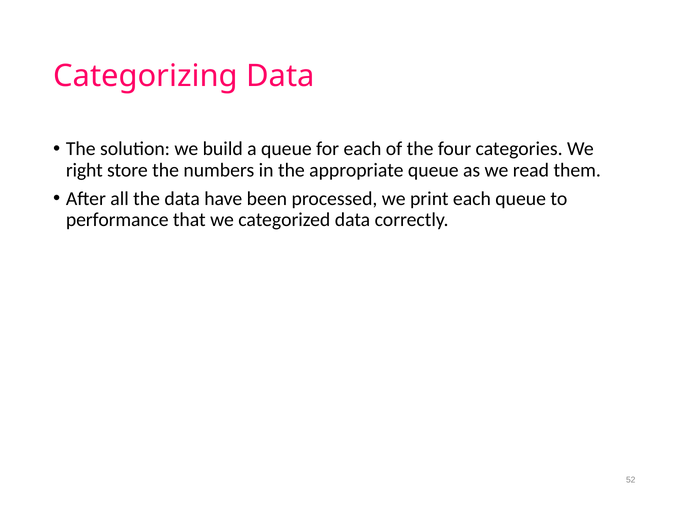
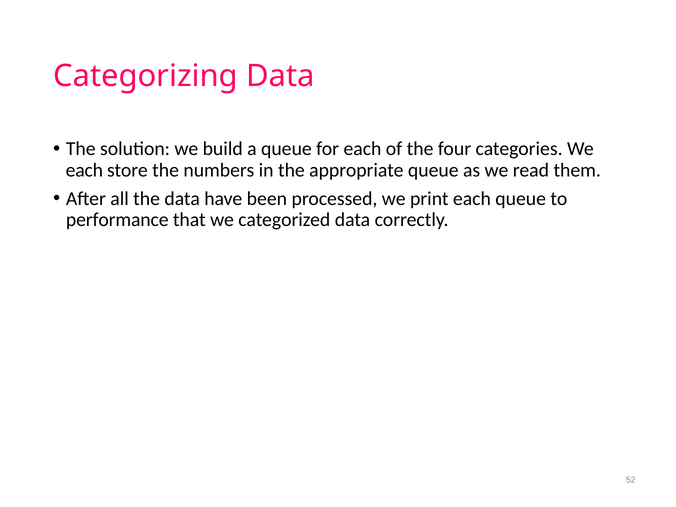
right at (84, 170): right -> each
